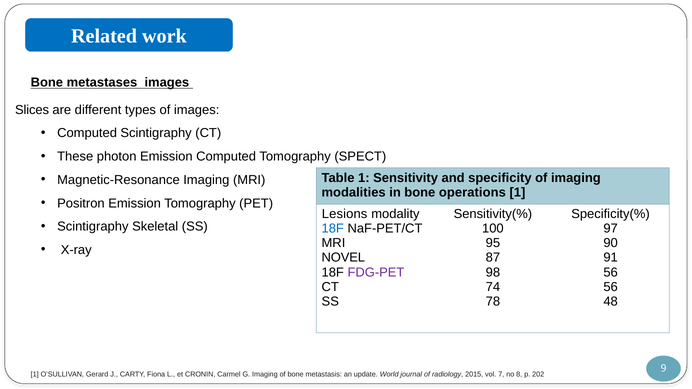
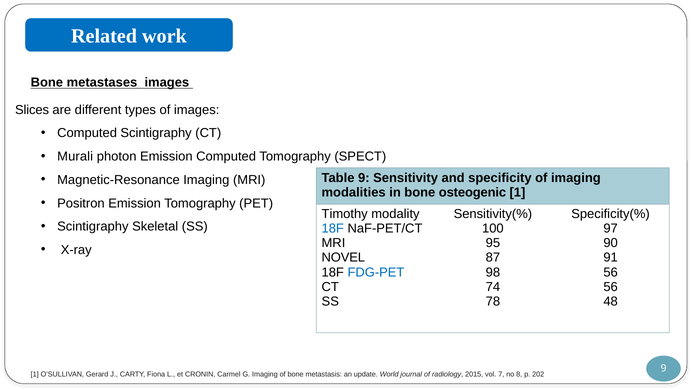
These: These -> Murali
Table 1: 1 -> 9
operations: operations -> osteogenic
Lesions: Lesions -> Timothy
FDG-PET colour: purple -> blue
